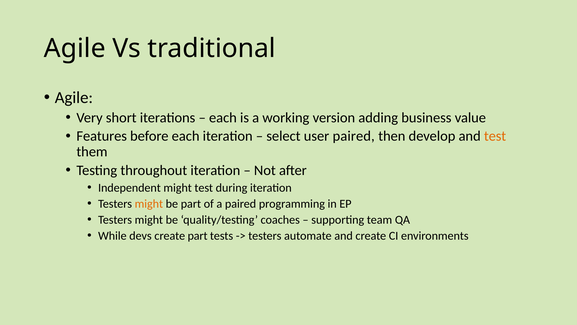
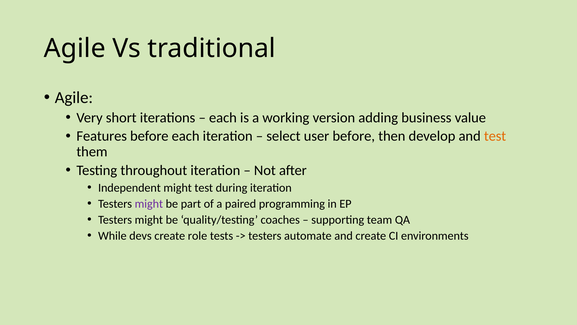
user paired: paired -> before
might at (149, 203) colour: orange -> purple
create part: part -> role
